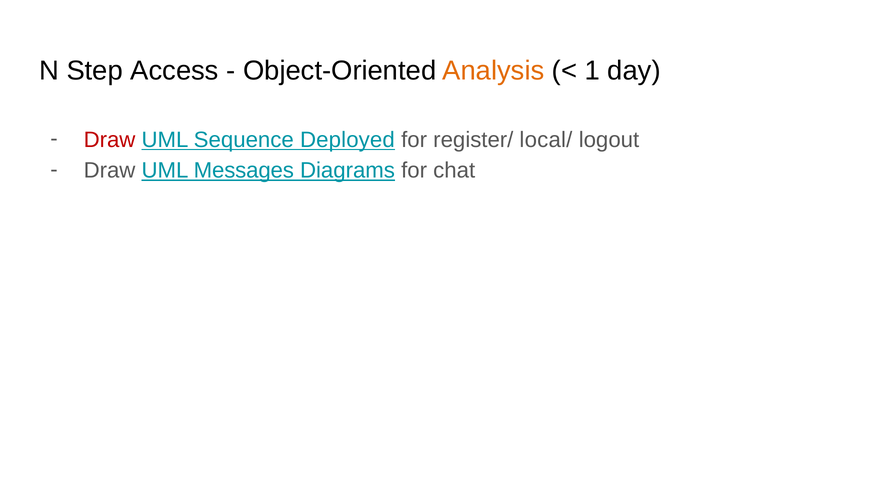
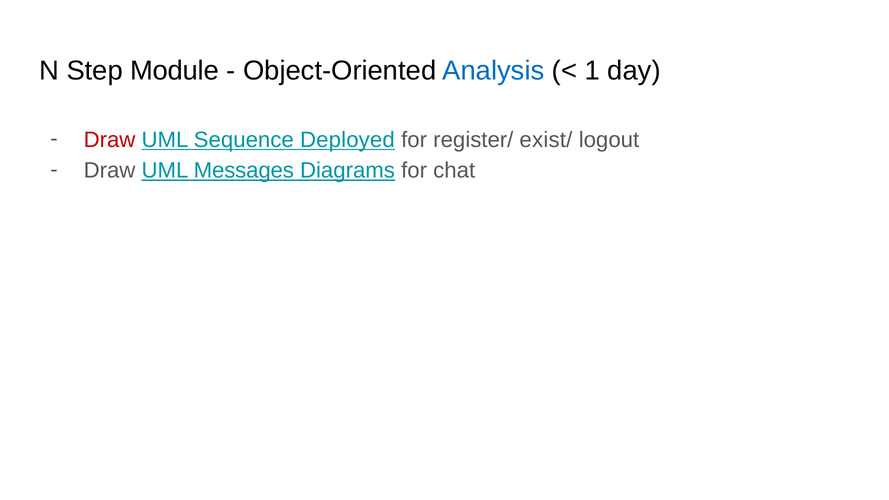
Access: Access -> Module
Analysis colour: orange -> blue
local/: local/ -> exist/
